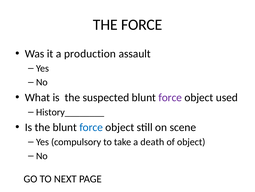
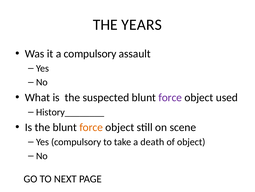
THE FORCE: FORCE -> YEARS
a production: production -> compulsory
force at (91, 127) colour: blue -> orange
